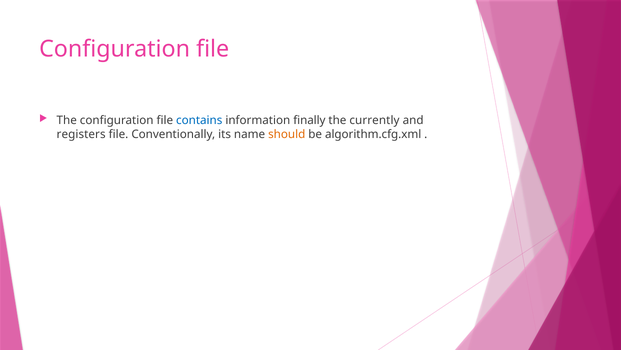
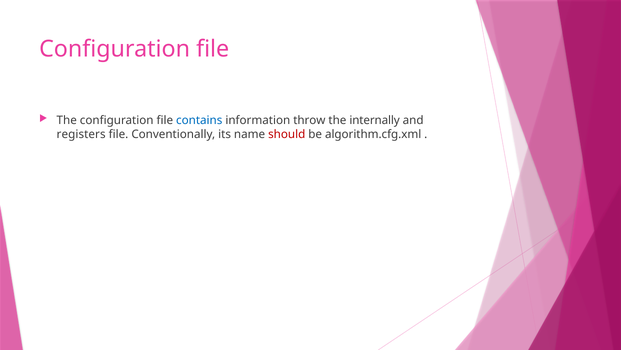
finally: finally -> throw
currently: currently -> internally
should colour: orange -> red
